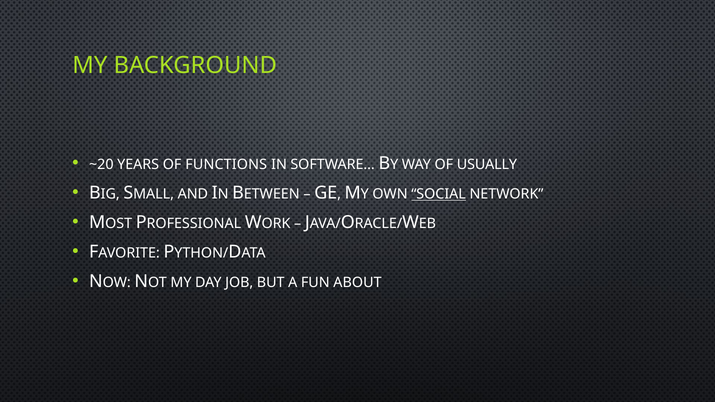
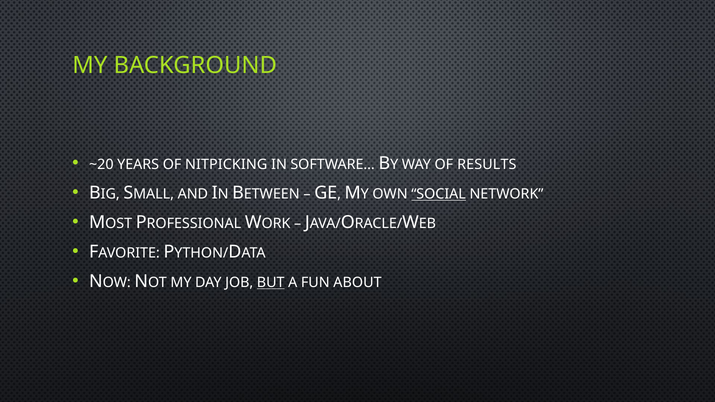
FUNCTIONS: FUNCTIONS -> NITPICKING
USUALLY: USUALLY -> RESULTS
BUT underline: none -> present
